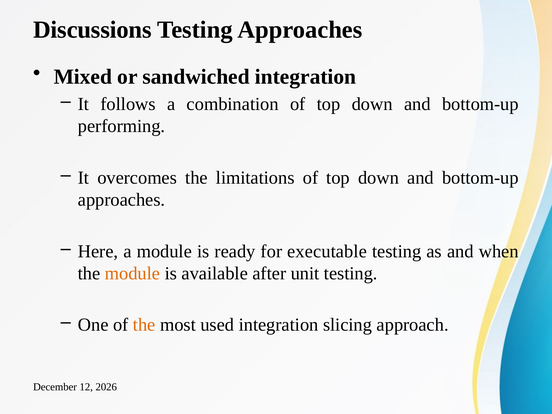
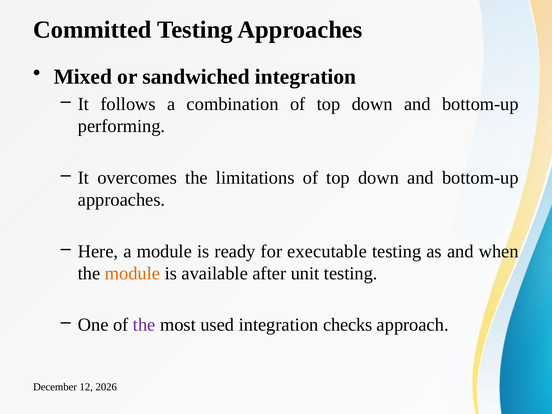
Discussions: Discussions -> Committed
the at (144, 325) colour: orange -> purple
slicing: slicing -> checks
